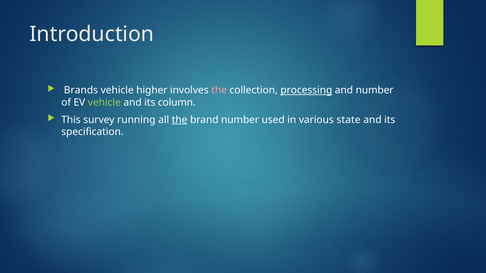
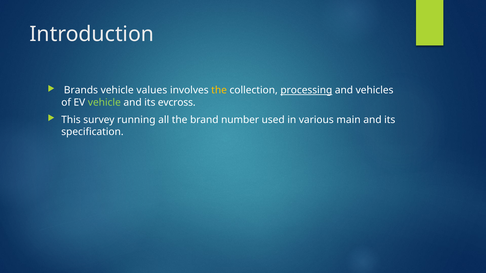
higher: higher -> values
the at (219, 90) colour: pink -> yellow
and number: number -> vehicles
column: column -> evcross
the at (180, 120) underline: present -> none
state: state -> main
